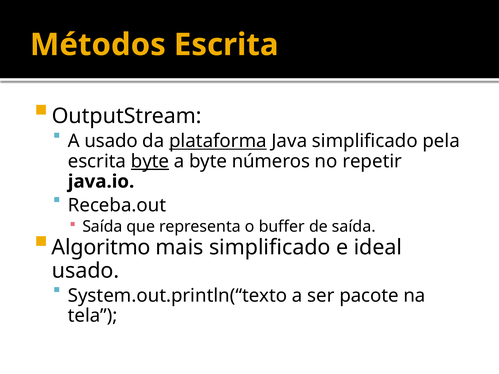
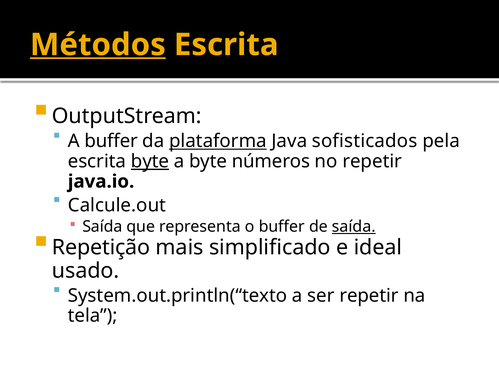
Métodos underline: none -> present
A usado: usado -> buffer
Java simplificado: simplificado -> sofisticados
Receba.out: Receba.out -> Calcule.out
saída at (354, 227) underline: none -> present
Algoritmo: Algoritmo -> Repetição
ser pacote: pacote -> repetir
